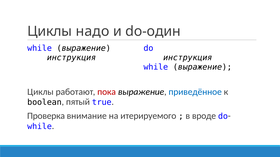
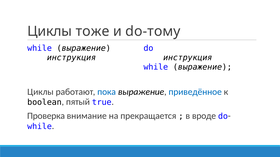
надо: надо -> тоже
do-один: do-один -> do-тому
пока colour: red -> blue
итерируемого: итерируемого -> прекращается
